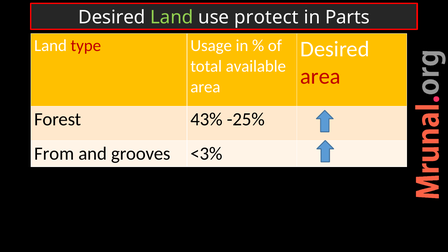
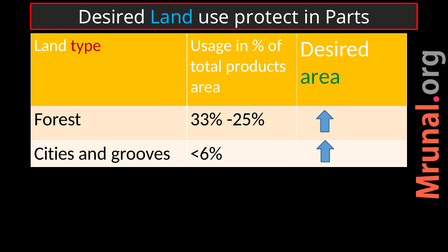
Land at (172, 17) colour: light green -> light blue
available: available -> products
area at (320, 77) colour: red -> green
43%: 43% -> 33%
From: From -> Cities
<3%: <3% -> <6%
